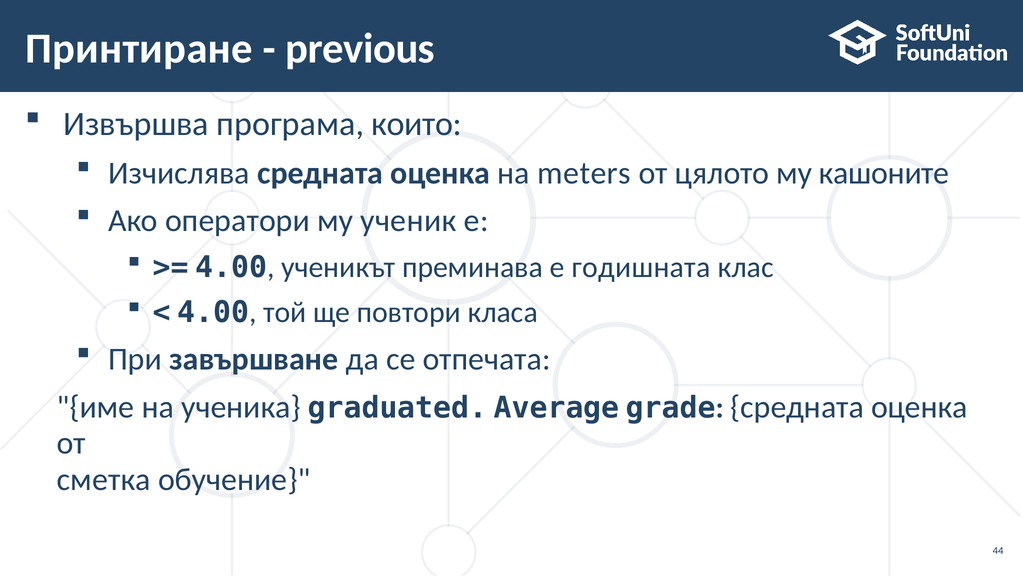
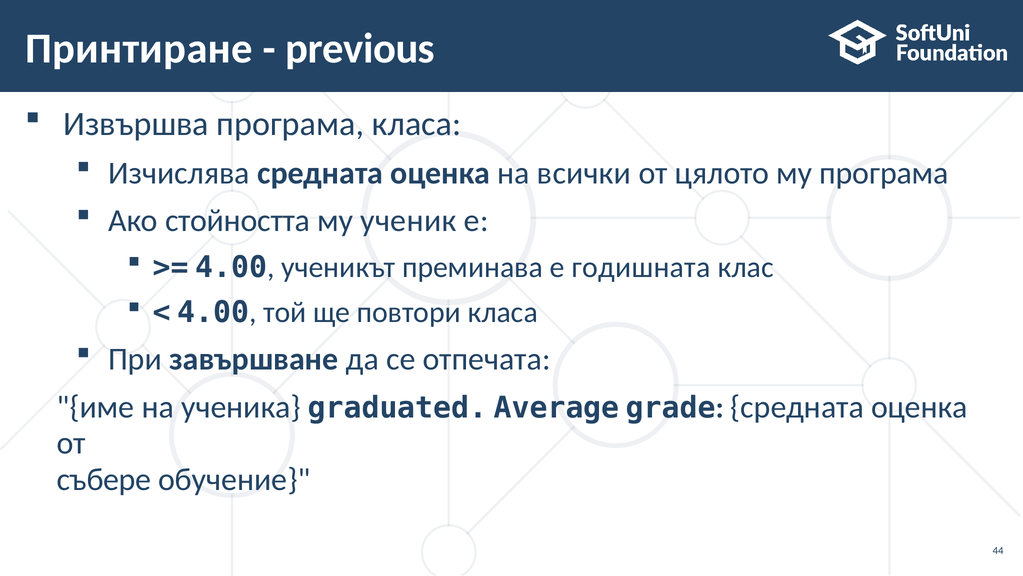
програма които: които -> класа
meters: meters -> всички
му кашоните: кашоните -> програма
оператори: оператори -> стойността
сметка: сметка -> събере
